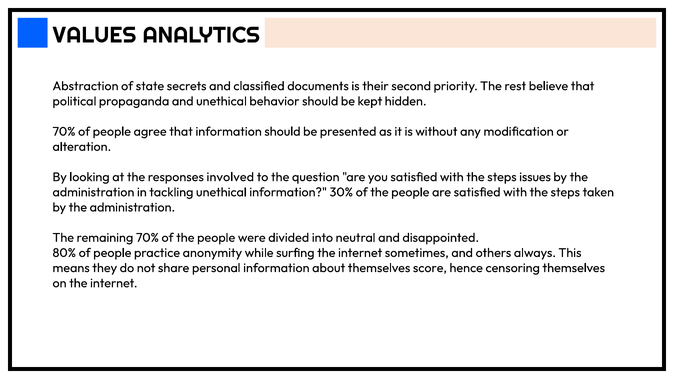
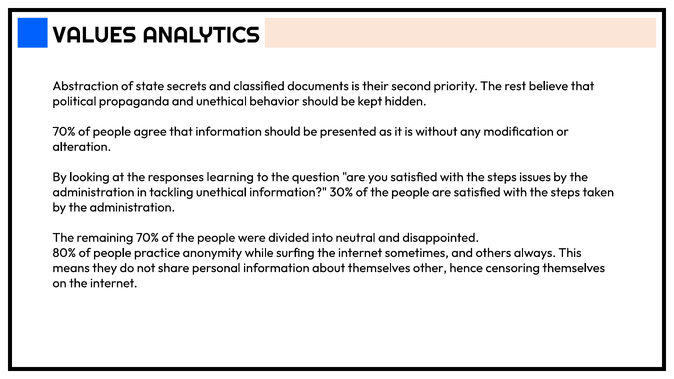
involved: involved -> learning
score: score -> other
